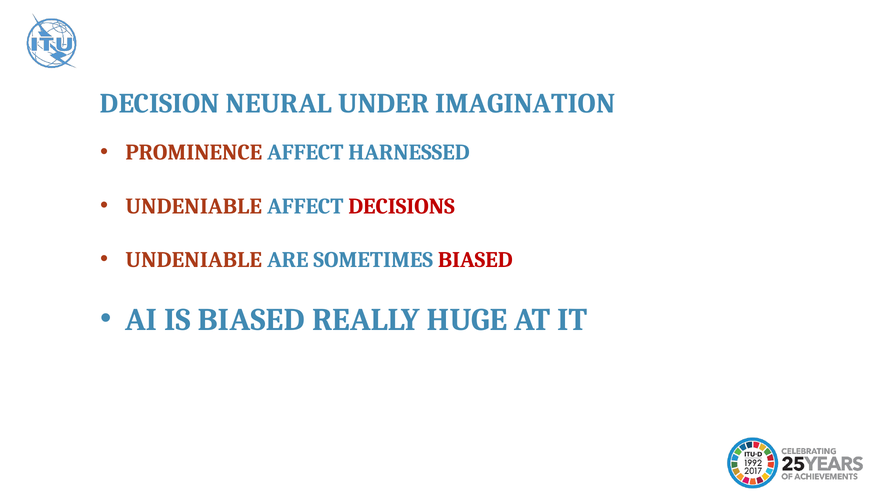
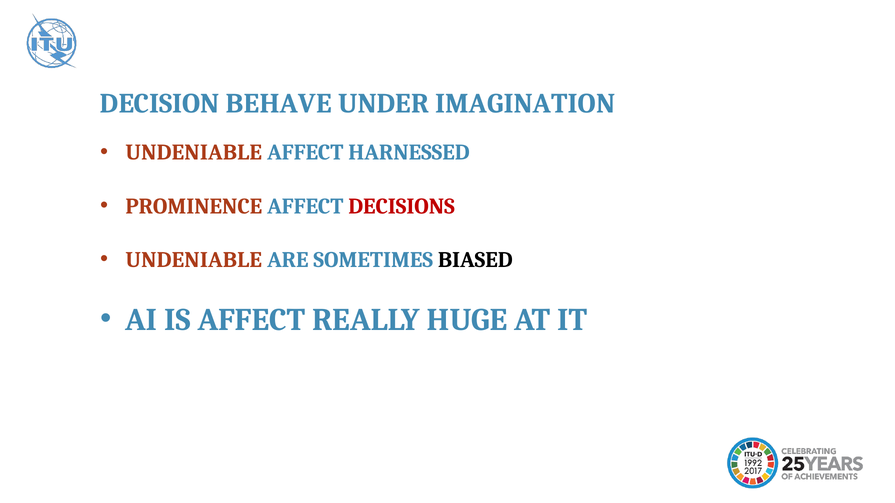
NEURAL: NEURAL -> BEHAVE
PROMINENCE at (194, 153): PROMINENCE -> UNDENIABLE
UNDENIABLE at (194, 206): UNDENIABLE -> PROMINENCE
BIASED at (475, 260) colour: red -> black
IS BIASED: BIASED -> AFFECT
